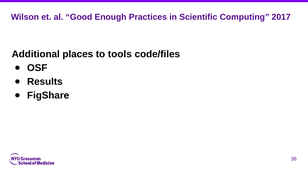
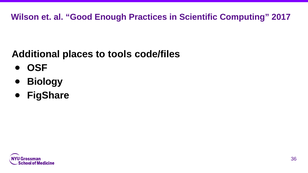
Results: Results -> Biology
